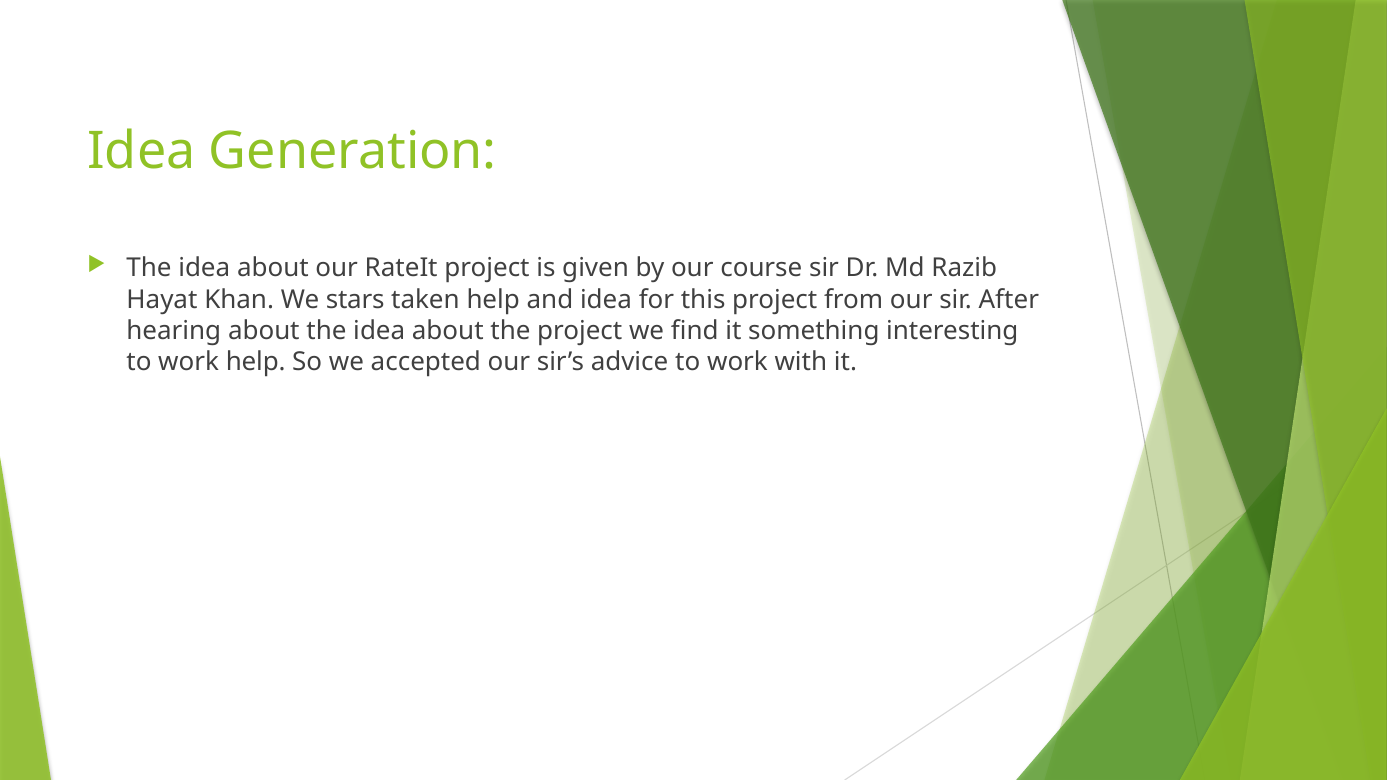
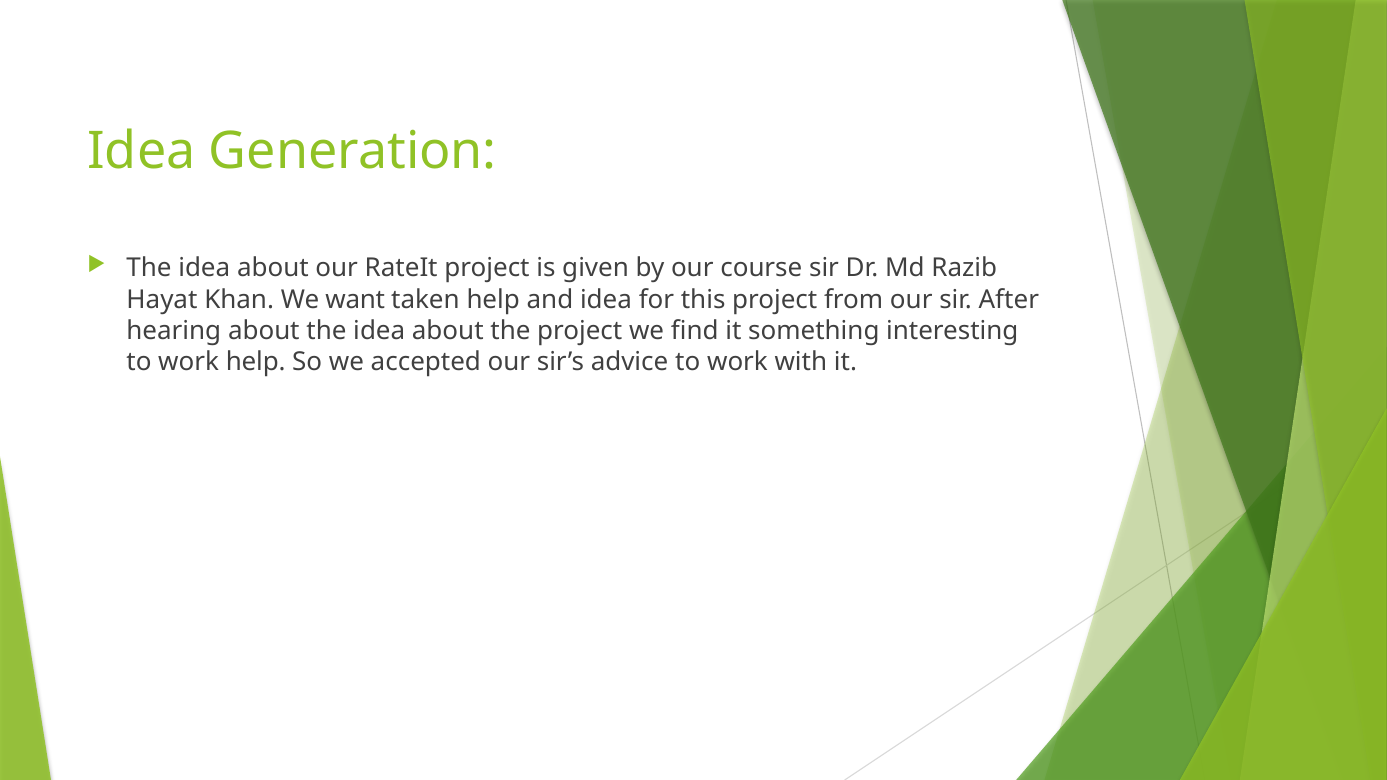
stars: stars -> want
